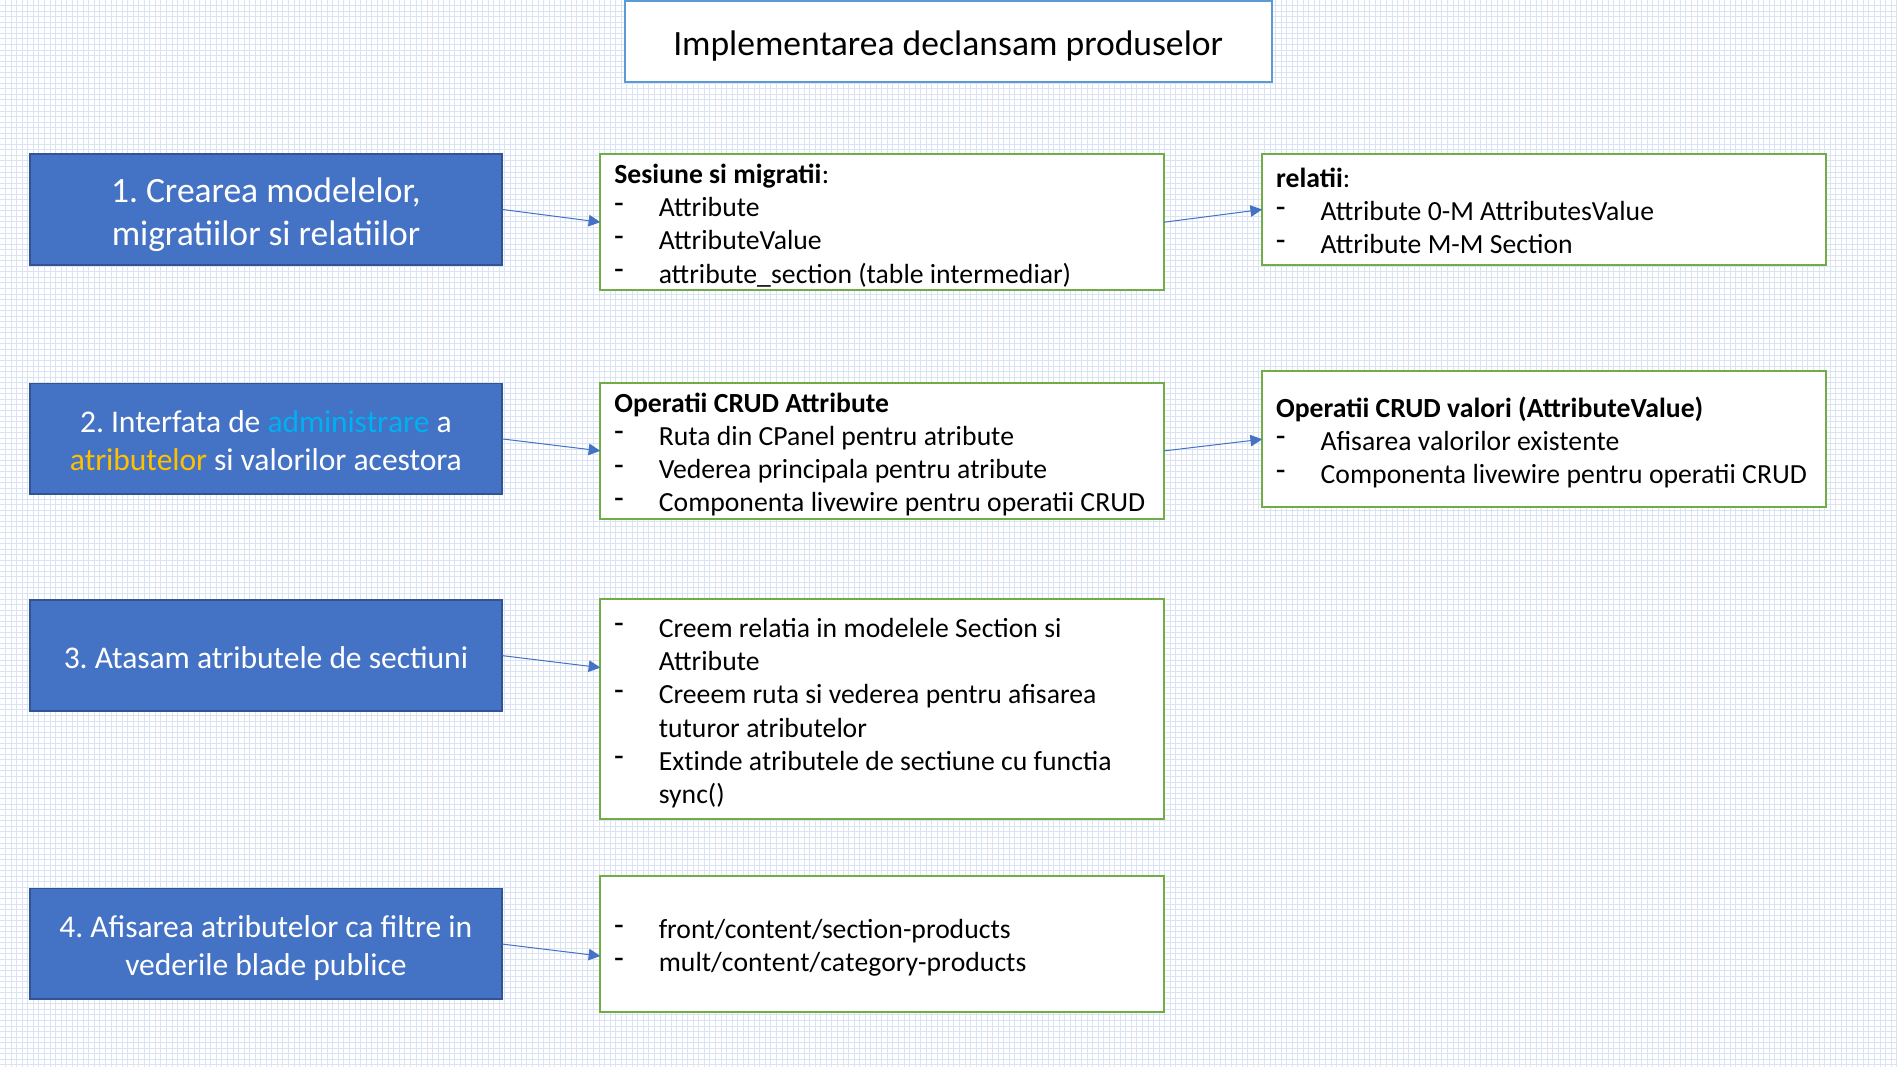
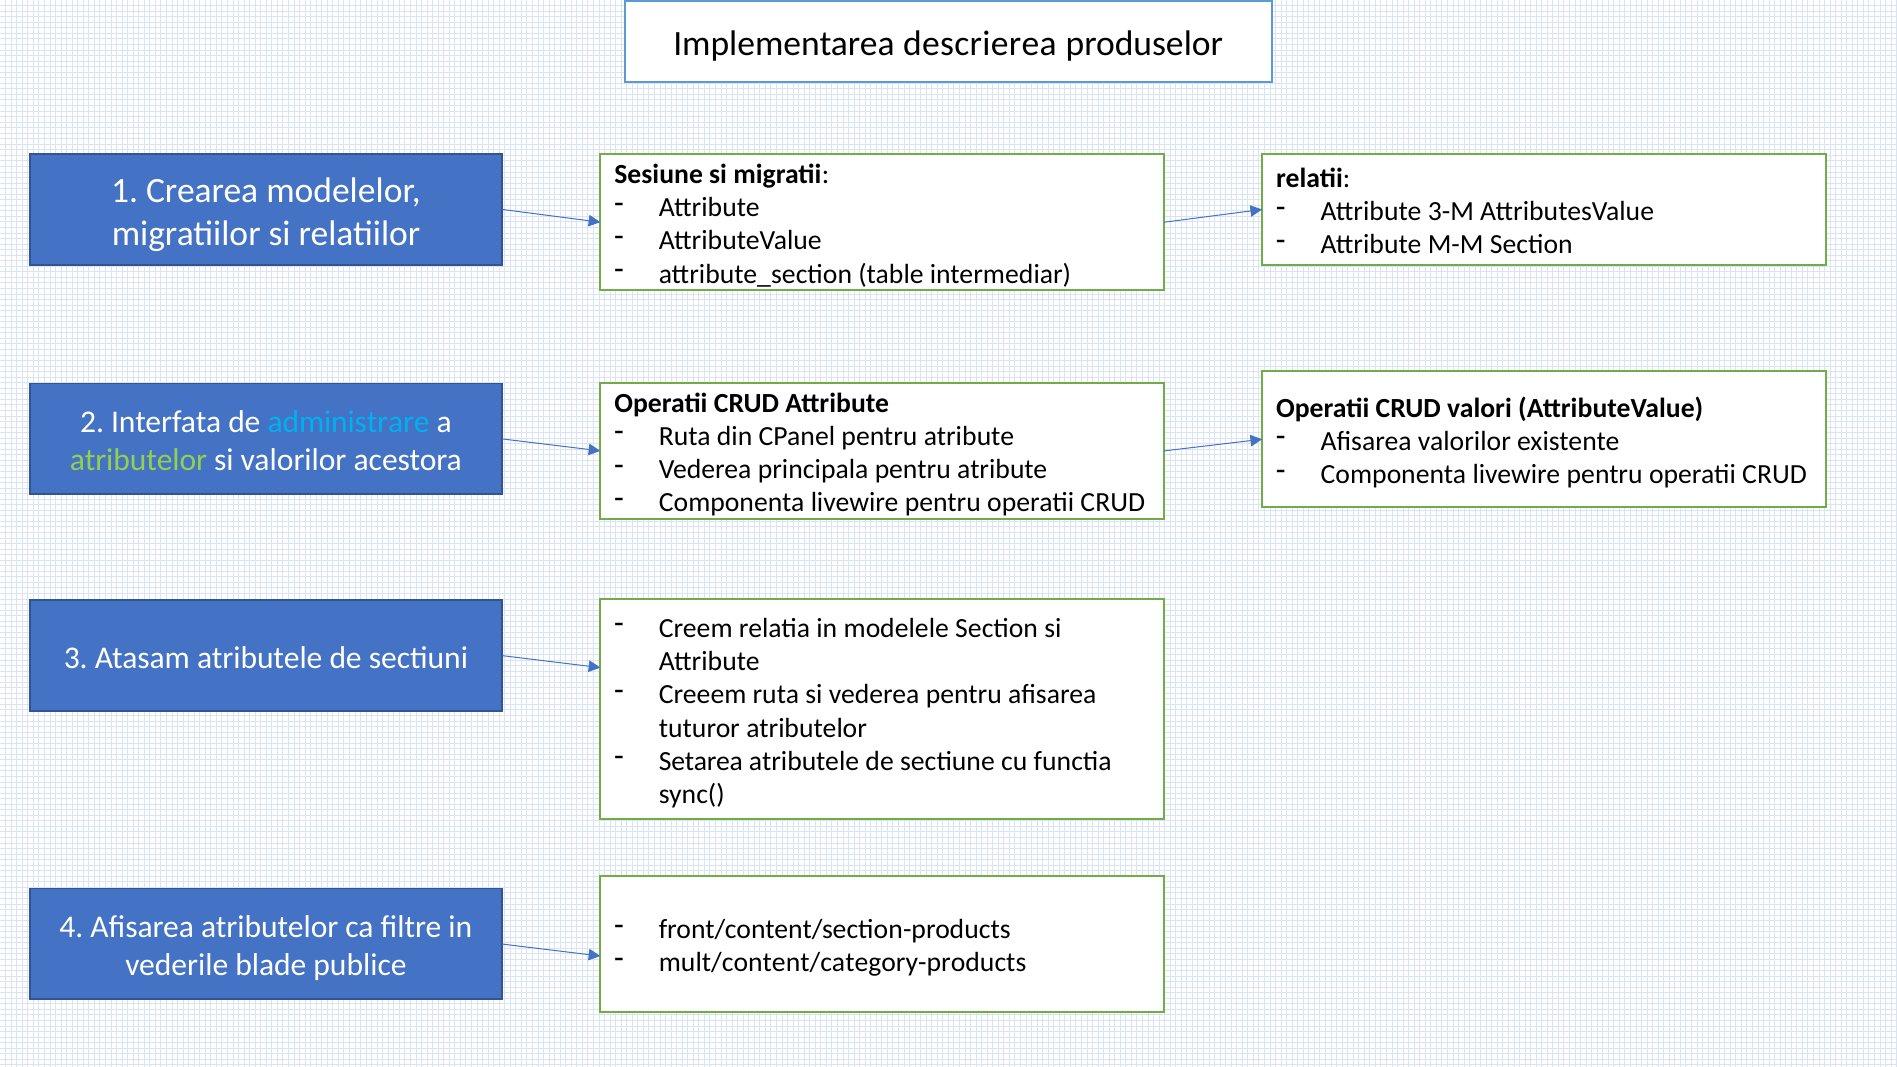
declansam: declansam -> descrierea
0-M: 0-M -> 3-M
atributelor at (138, 460) colour: yellow -> light green
Extinde: Extinde -> Setarea
